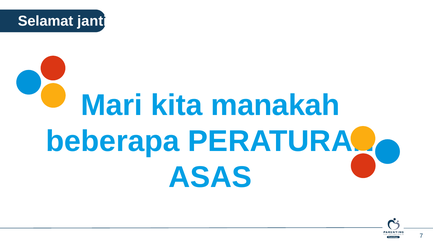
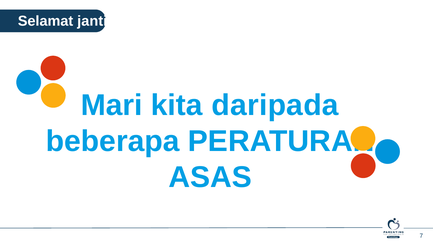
manakah: manakah -> daripada
